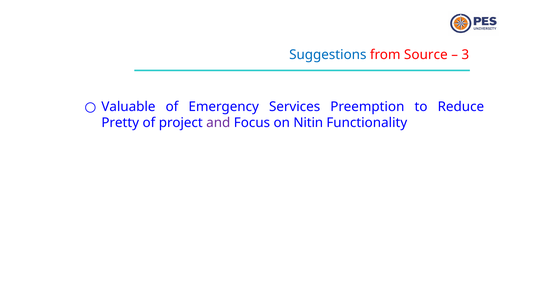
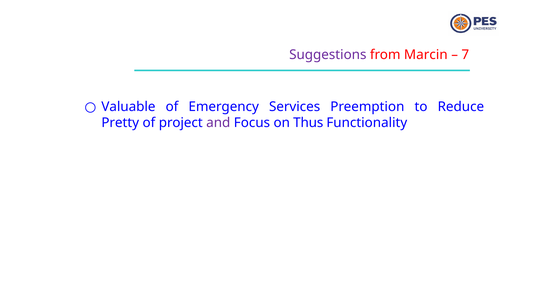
Suggestions colour: blue -> purple
Source: Source -> Marcin
3: 3 -> 7
Nitin: Nitin -> Thus
